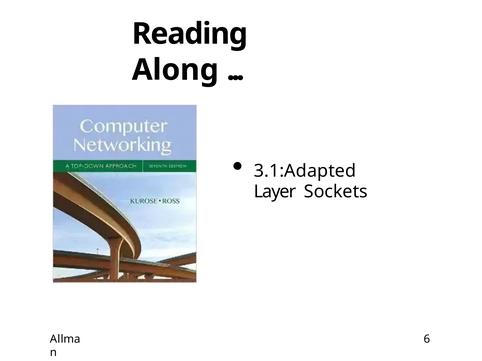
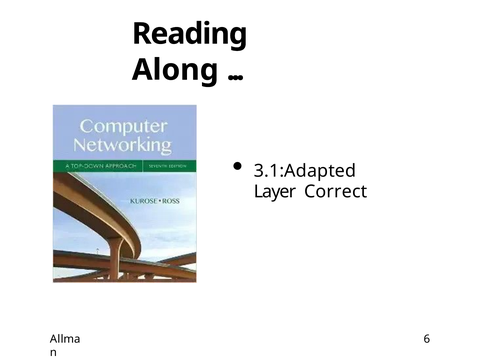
Sockets: Sockets -> Correct
